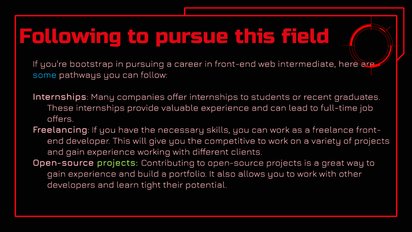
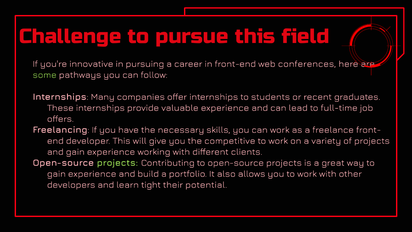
Following: Following -> Challenge
bootstrap: bootstrap -> innovative
intermediate: intermediate -> conferences
some colour: light blue -> light green
